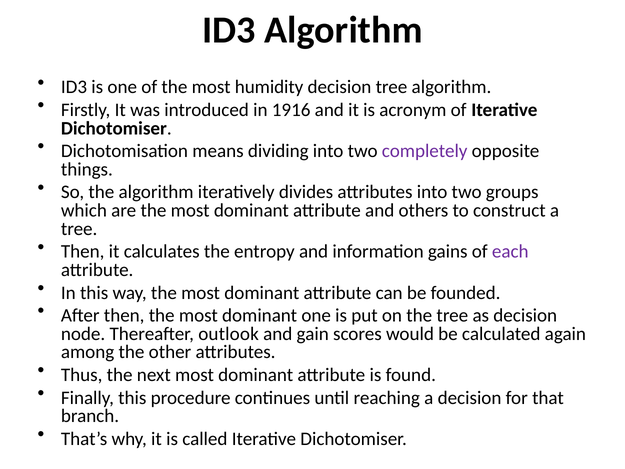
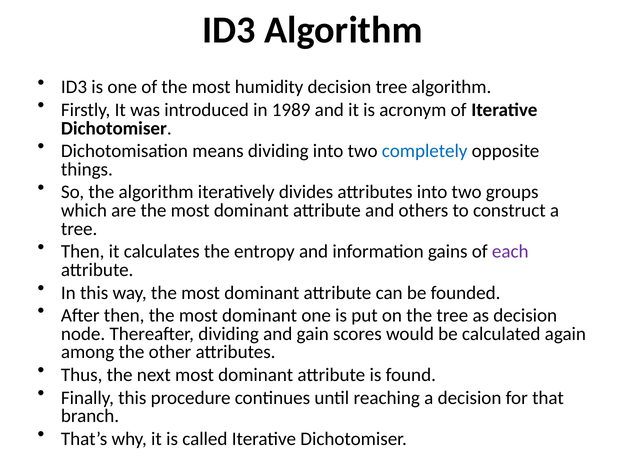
1916: 1916 -> 1989
completely colour: purple -> blue
Thereafter outlook: outlook -> dividing
